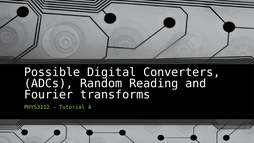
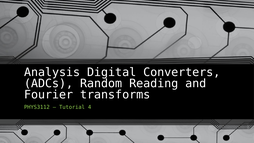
Possible: Possible -> Analysis
